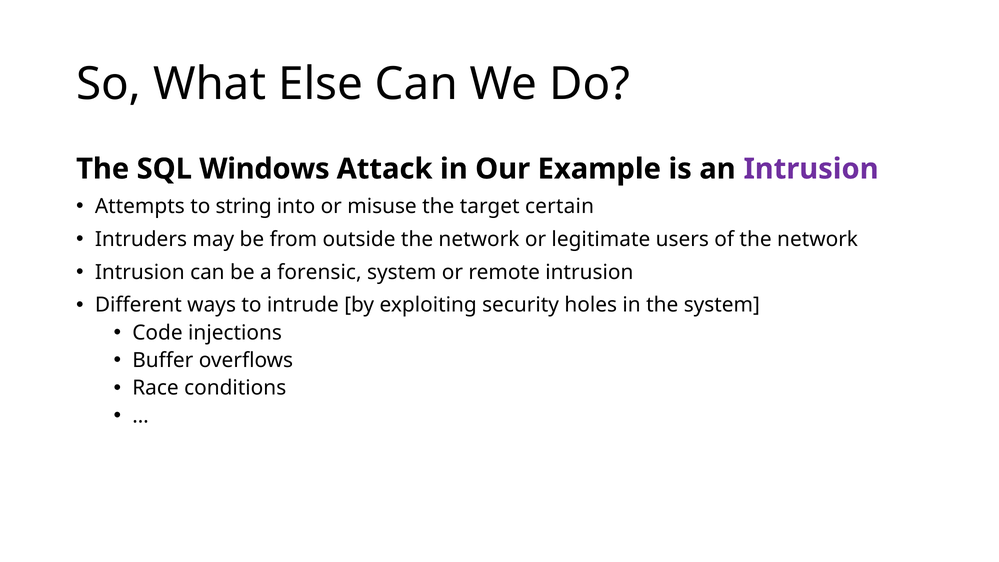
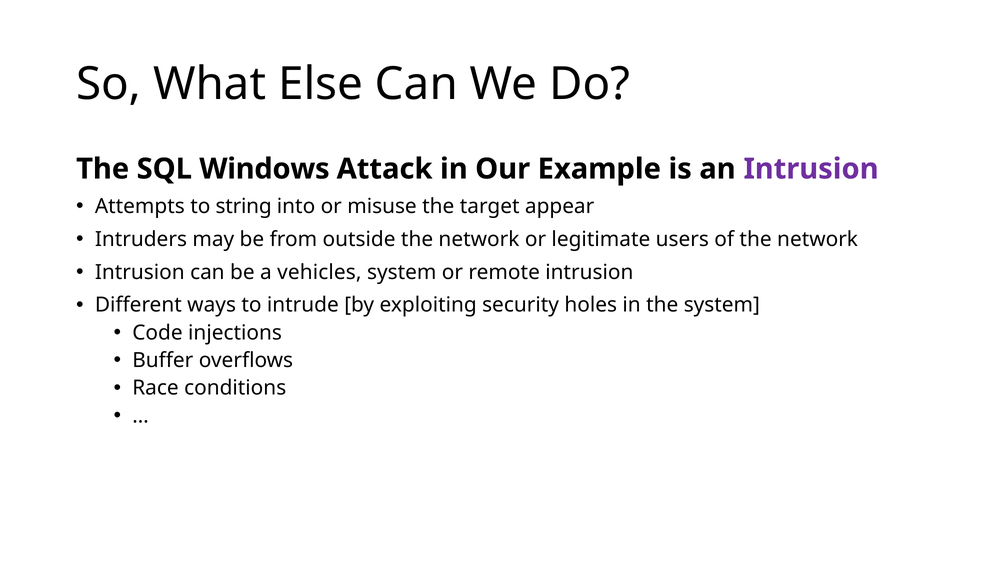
certain: certain -> appear
forensic: forensic -> vehicles
